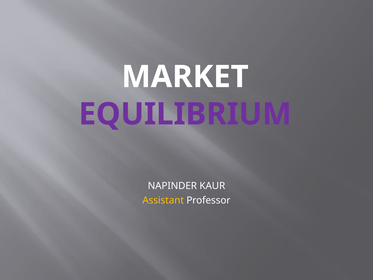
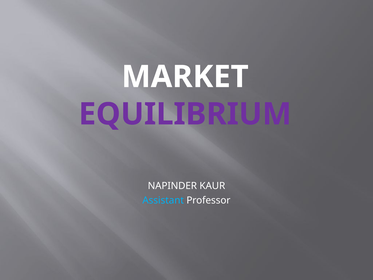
Assistant colour: yellow -> light blue
